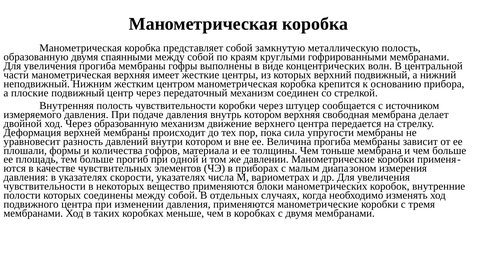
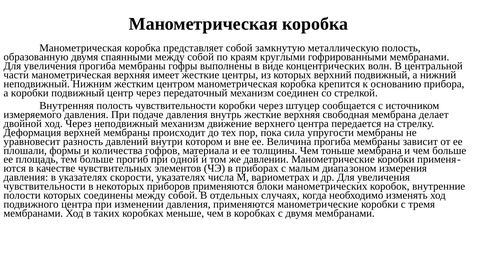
а плоские: плоские -> коробки
внутрь котором: котором -> жесткие
Через образованную: образованную -> неподвижный
вещество: вещество -> приборов
